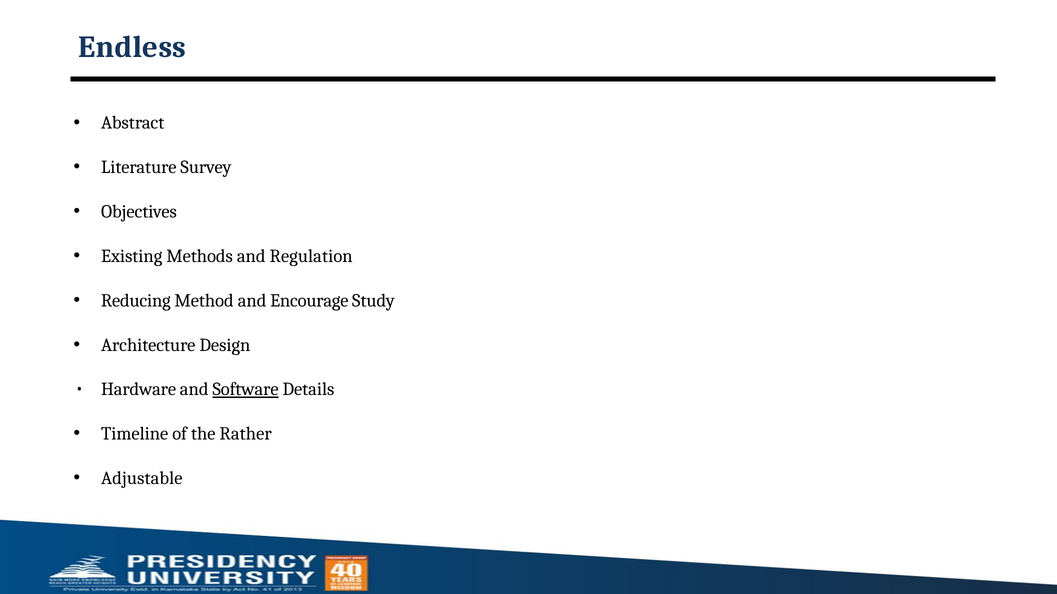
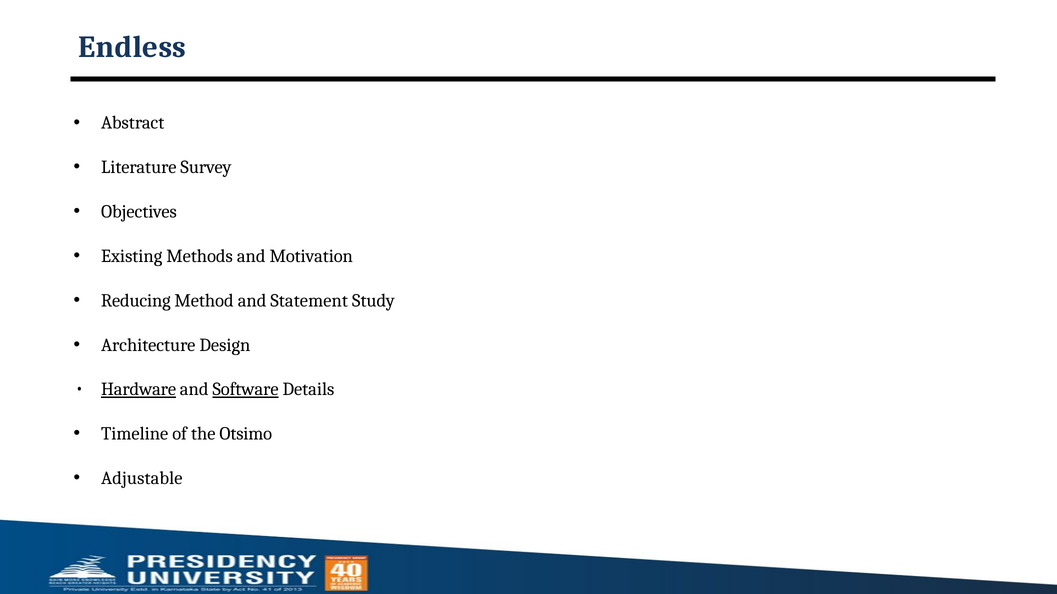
Regulation: Regulation -> Motivation
Encourage: Encourage -> Statement
Hardware underline: none -> present
Rather: Rather -> Otsimo
